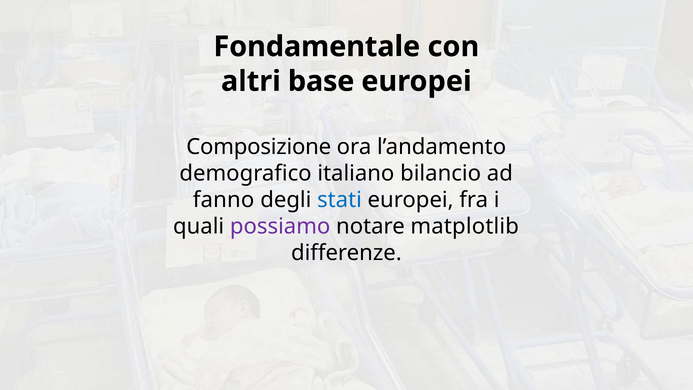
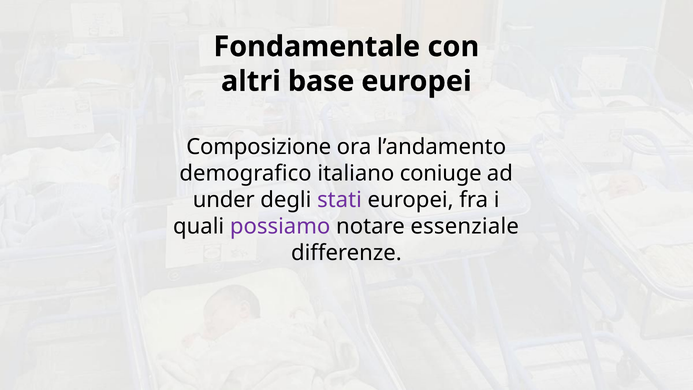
bilancio: bilancio -> coniuge
fanno: fanno -> under
stati colour: blue -> purple
matplotlib: matplotlib -> essenziale
